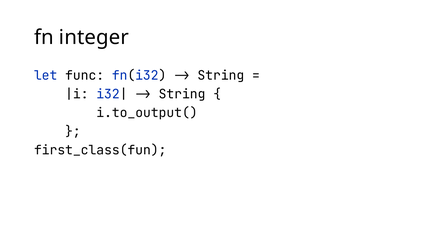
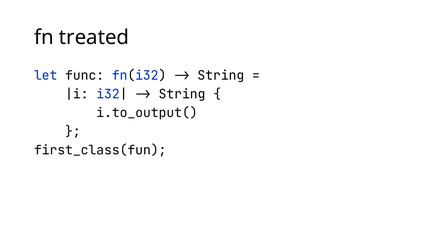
integer: integer -> treated
